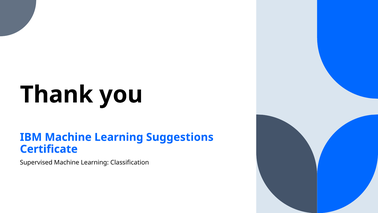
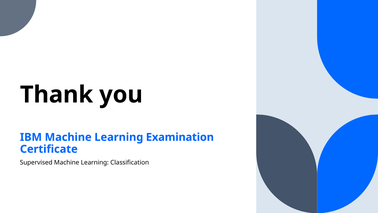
Suggestions: Suggestions -> Examination
